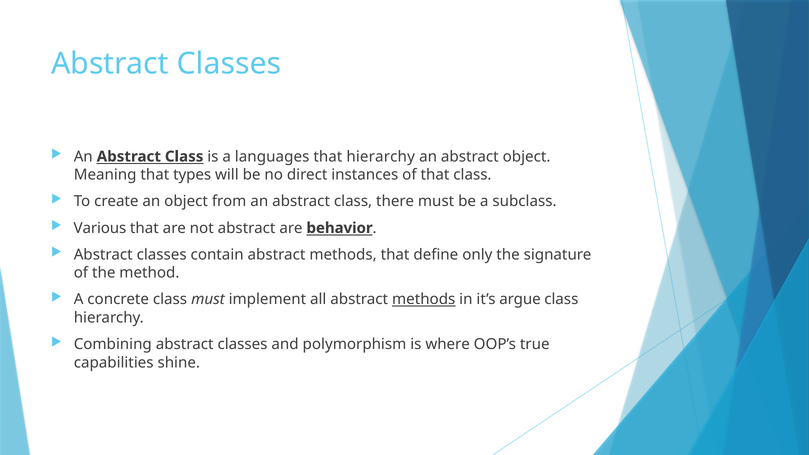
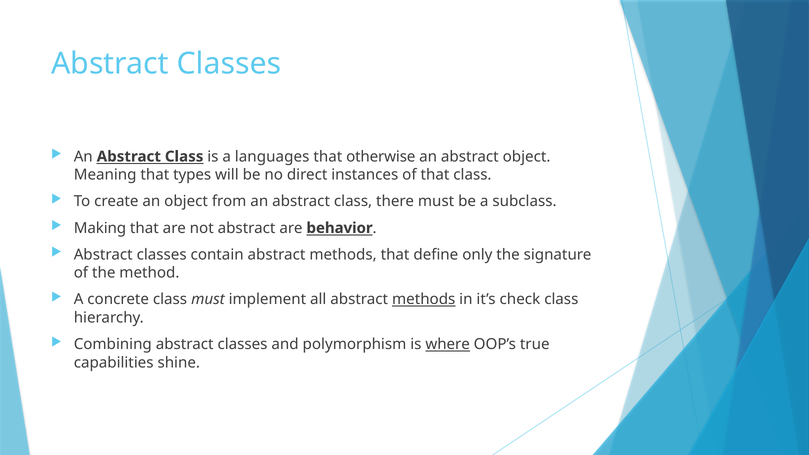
that hierarchy: hierarchy -> otherwise
Various: Various -> Making
argue: argue -> check
where underline: none -> present
